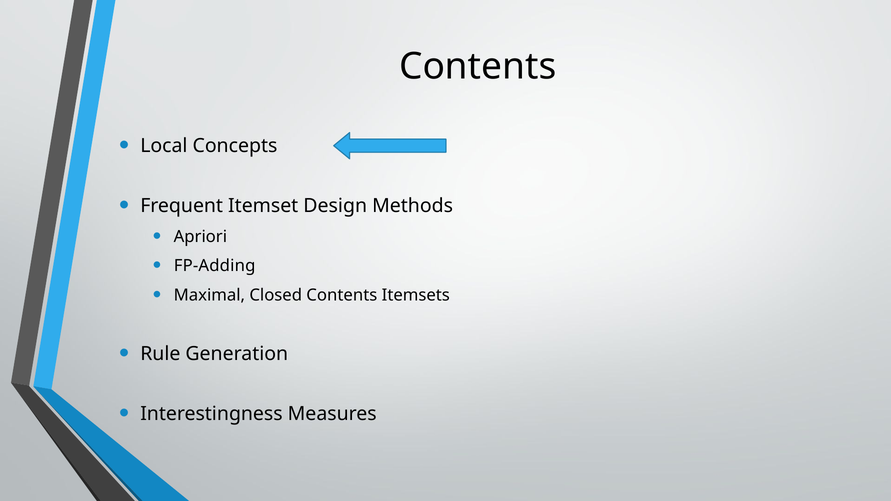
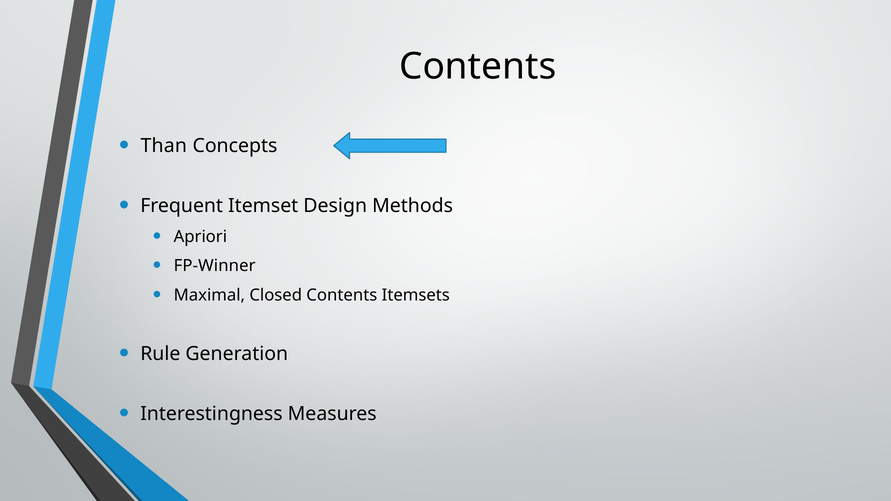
Local: Local -> Than
FP-Adding: FP-Adding -> FP-Winner
